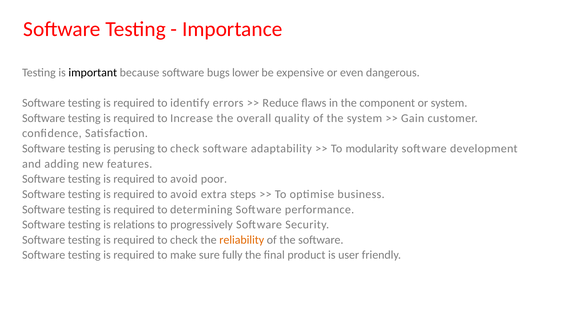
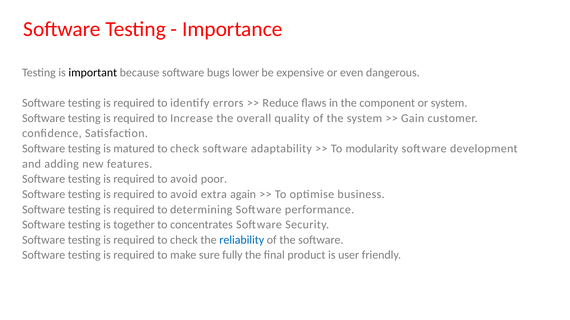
perusing: perusing -> matured
steps: steps -> again
relations: relations -> together
progressively: progressively -> concentrates
reliability colour: orange -> blue
